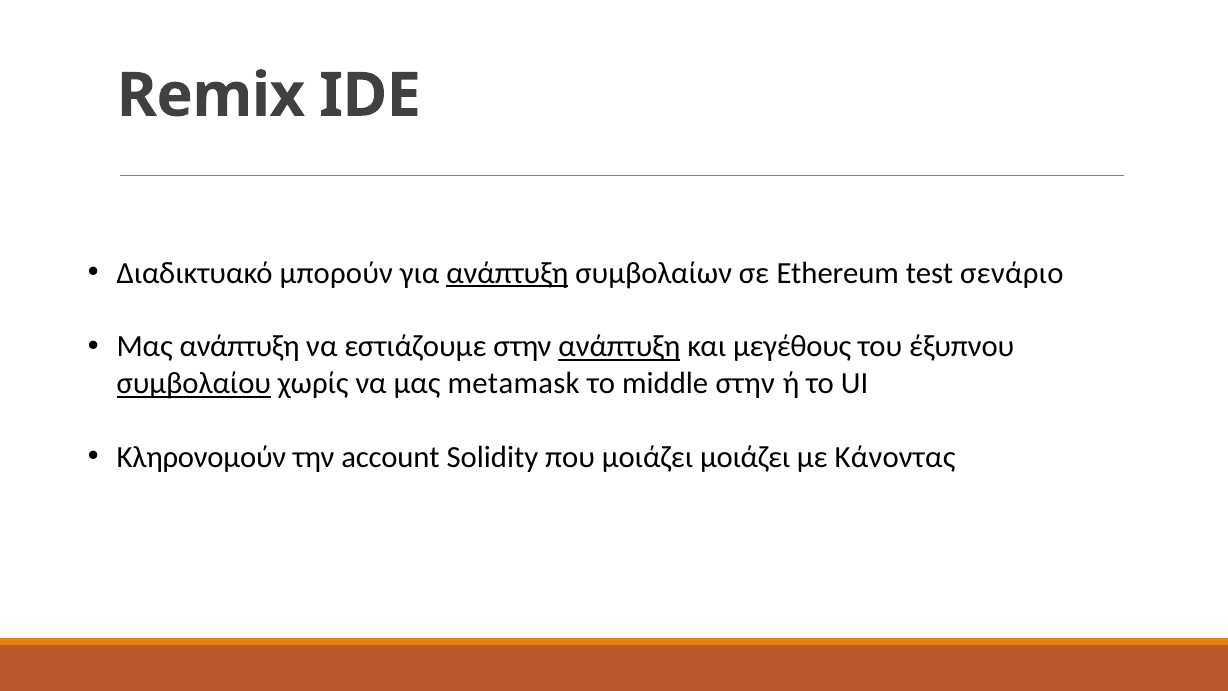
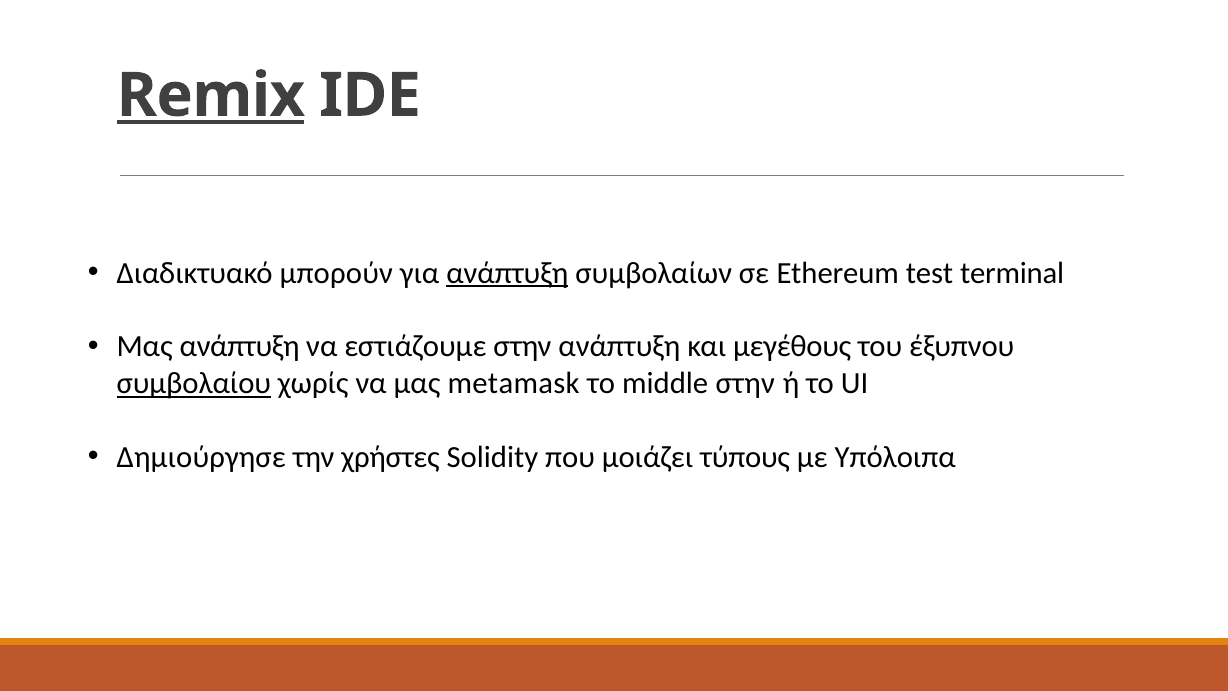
Remix underline: none -> present
σενάριο: σενάριο -> terminal
ανάπτυξη at (619, 346) underline: present -> none
Κληρονομούν: Κληρονομούν -> Δημιούργησε
account: account -> χρήστες
μοιάζει μοιάζει: μοιάζει -> τύπους
Κάνοντας: Κάνοντας -> Υπόλοιπα
